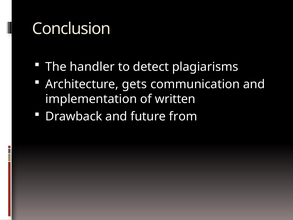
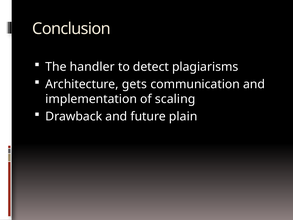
written: written -> scaling
from: from -> plain
